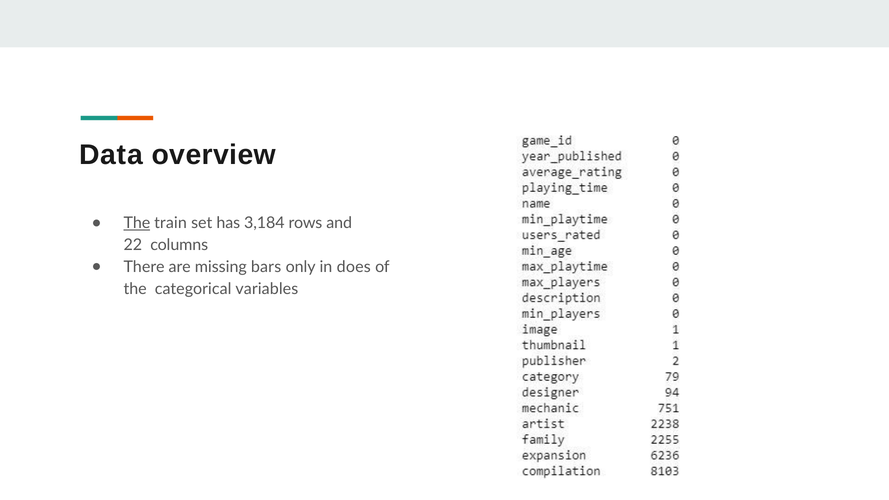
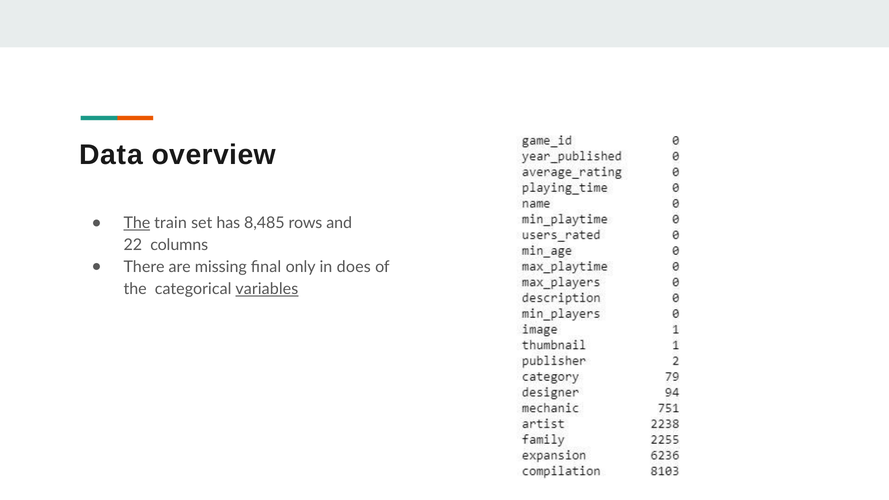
3,184: 3,184 -> 8,485
bars: bars -> ﬁnal
variables underline: none -> present
